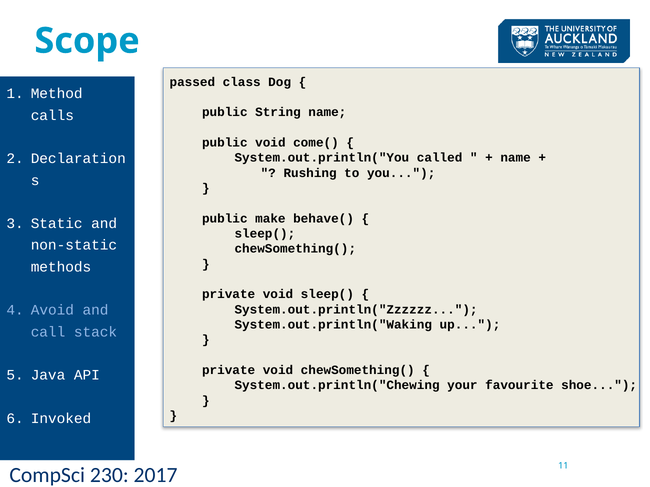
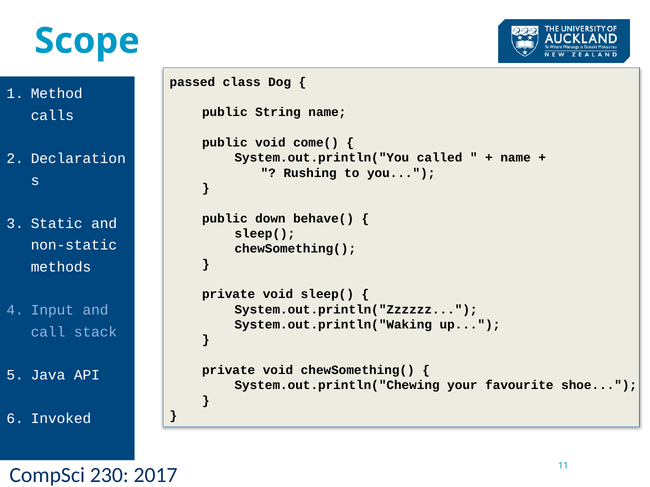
make: make -> down
Avoid: Avoid -> Input
